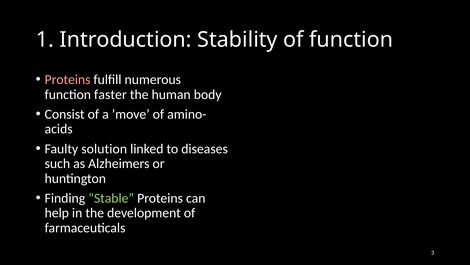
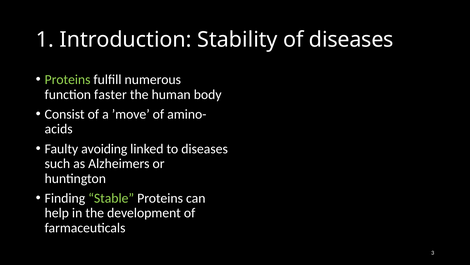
of function: function -> diseases
Proteins at (68, 79) colour: pink -> light green
solution: solution -> avoiding
